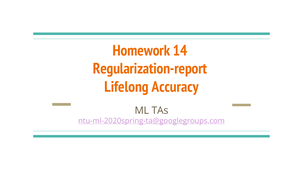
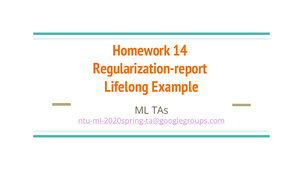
Accuracy: Accuracy -> Example
